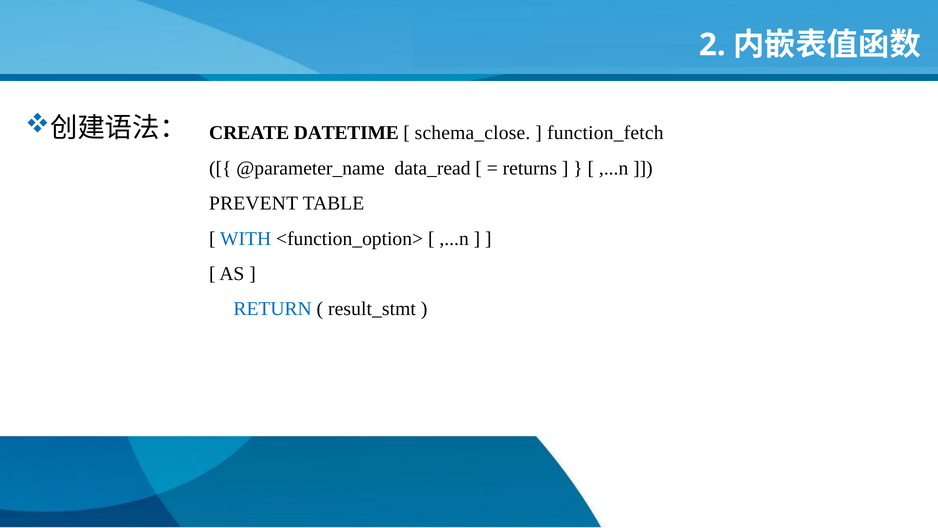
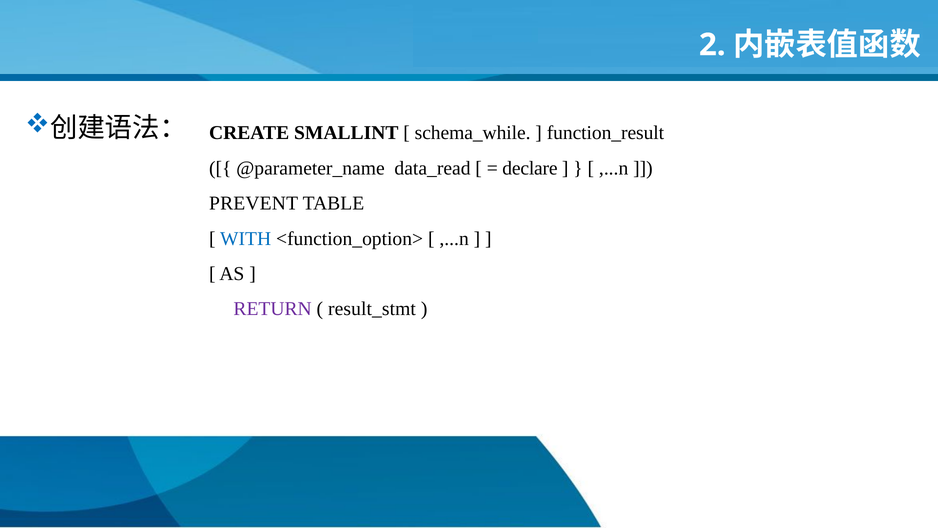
DATETIME: DATETIME -> SMALLINT
schema_close: schema_close -> schema_while
function_fetch: function_fetch -> function_result
returns: returns -> declare
RETURN colour: blue -> purple
